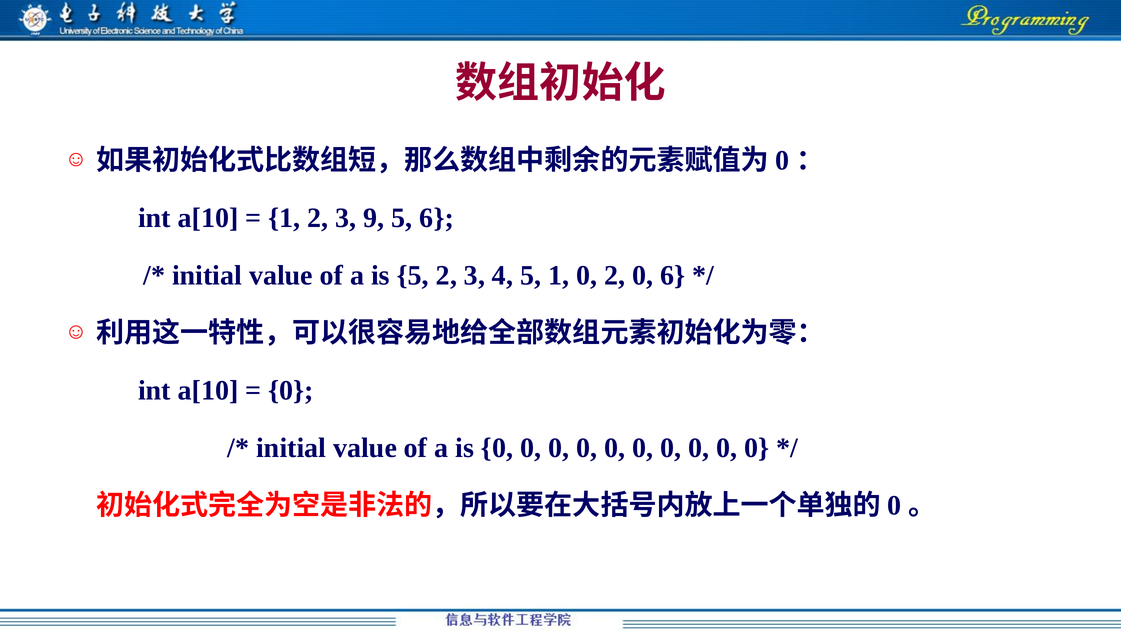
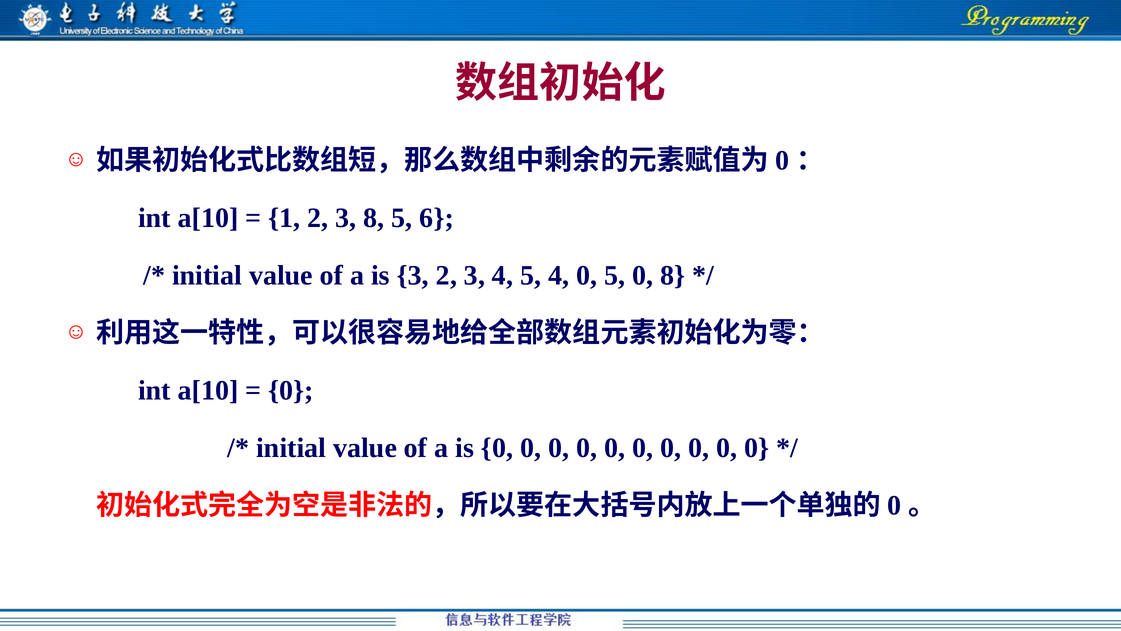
3 9: 9 -> 8
is 5: 5 -> 3
5 1: 1 -> 4
0 2: 2 -> 5
0 6: 6 -> 8
